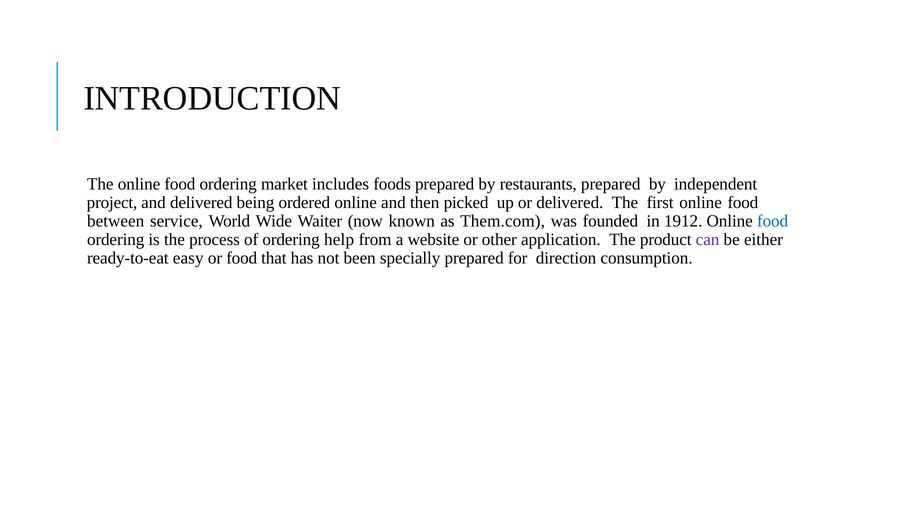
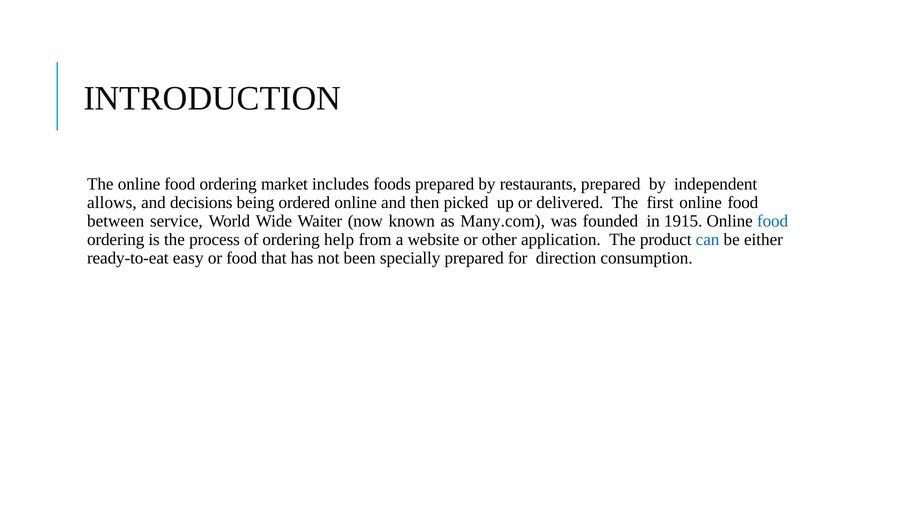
project: project -> allows
and delivered: delivered -> decisions
Them.com: Them.com -> Many.com
1912: 1912 -> 1915
can colour: purple -> blue
